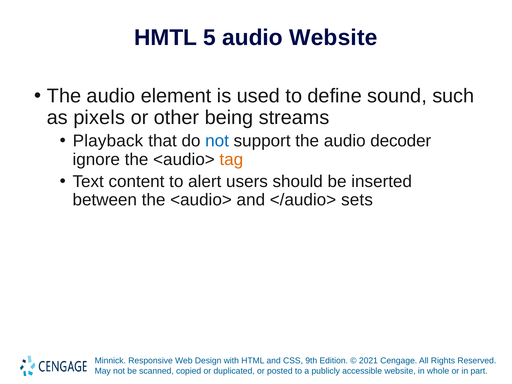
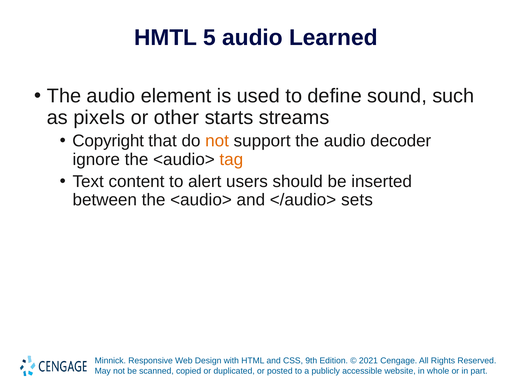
audio Website: Website -> Learned
being: being -> starts
Playback: Playback -> Copyright
not at (217, 141) colour: blue -> orange
